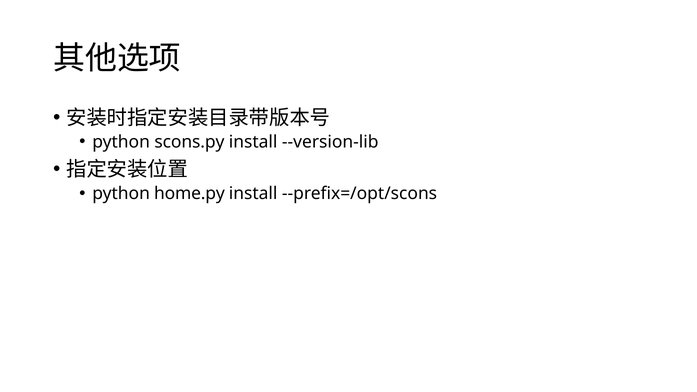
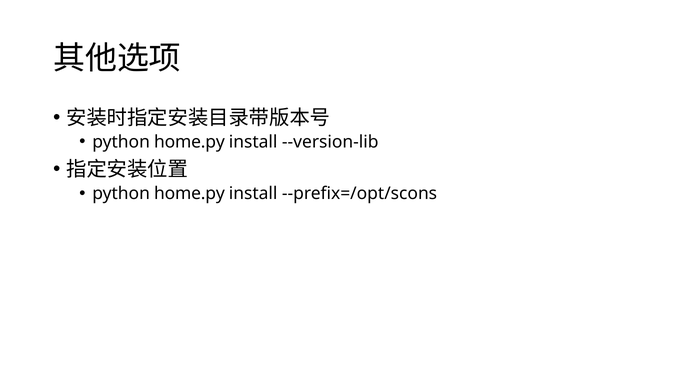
scons.py at (189, 142): scons.py -> home.py
